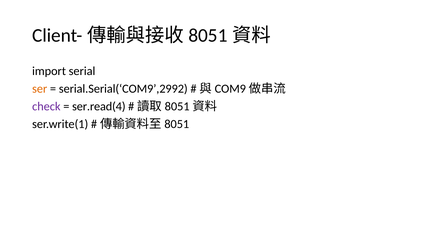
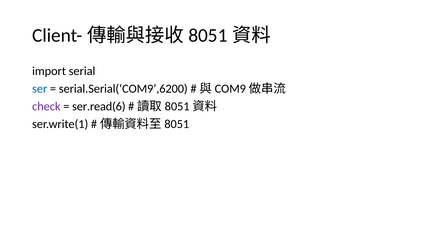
ser colour: orange -> blue
serial.Serial(‘COM9’,2992: serial.Serial(‘COM9’,2992 -> serial.Serial(‘COM9’,6200
ser.read(4: ser.read(4 -> ser.read(6
